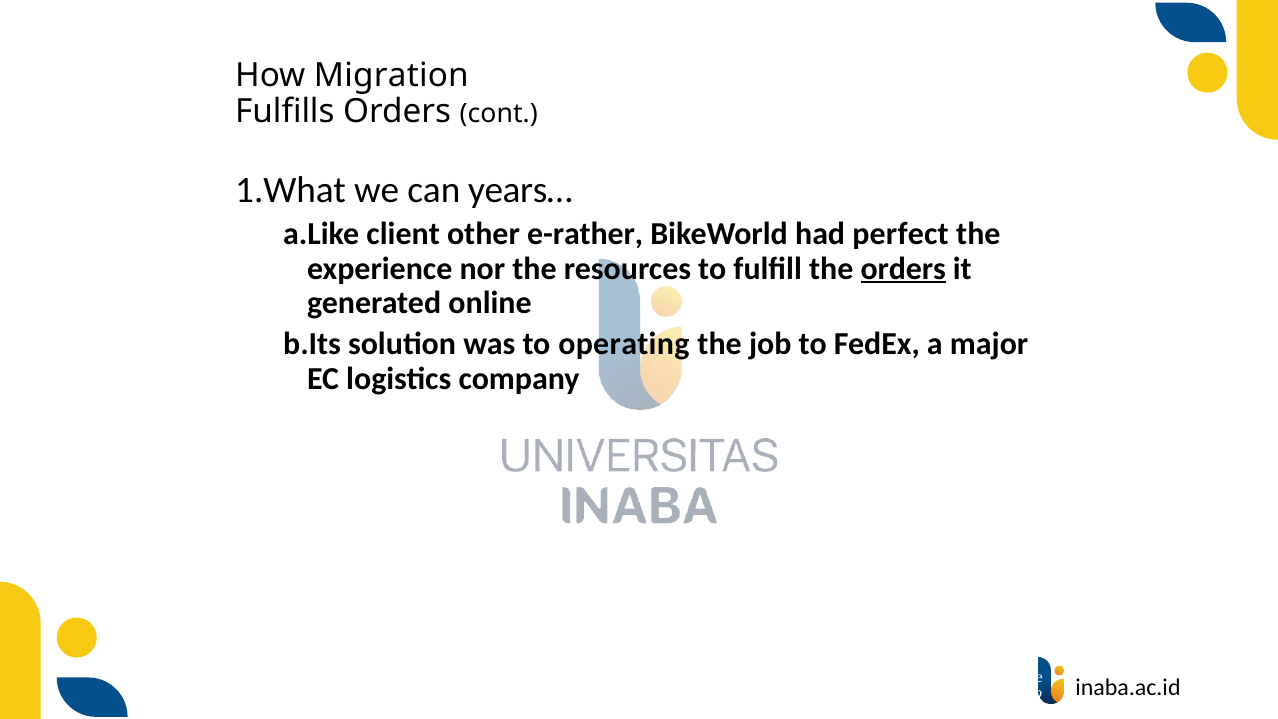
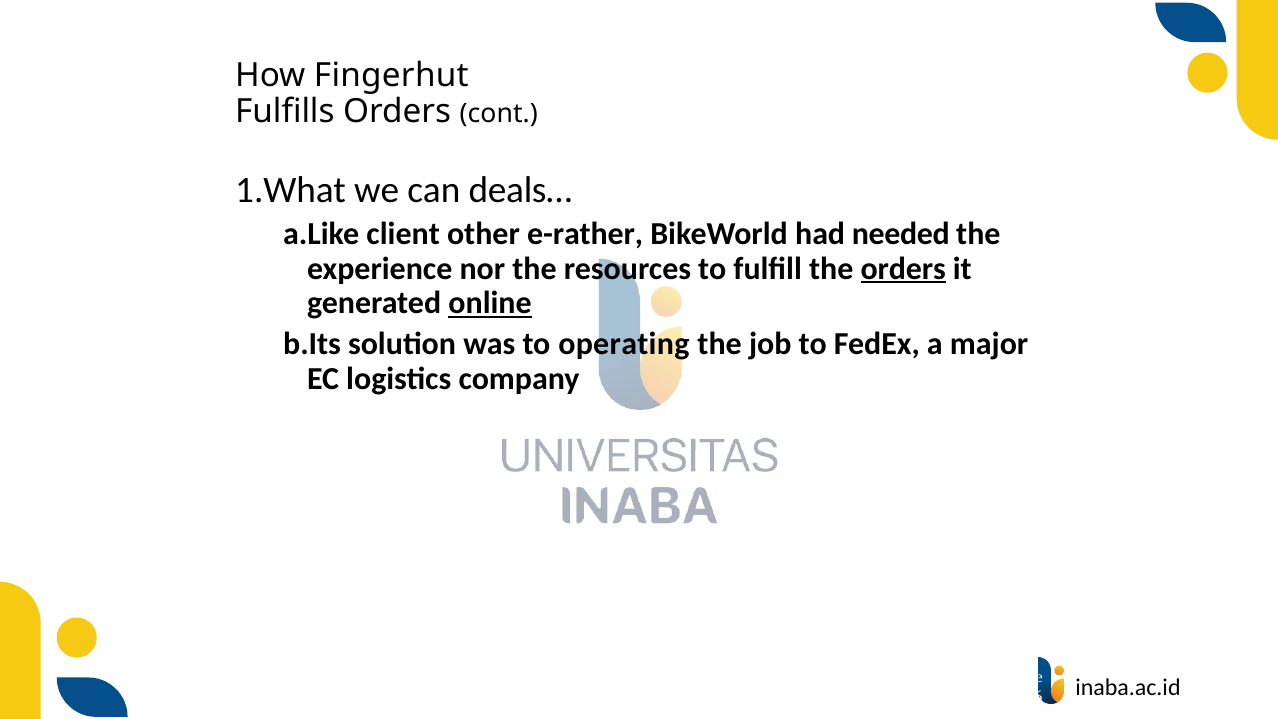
Migration: Migration -> Fingerhut
years…: years… -> deals…
perfect: perfect -> needed
online underline: none -> present
2042: 2042 -> 2076
